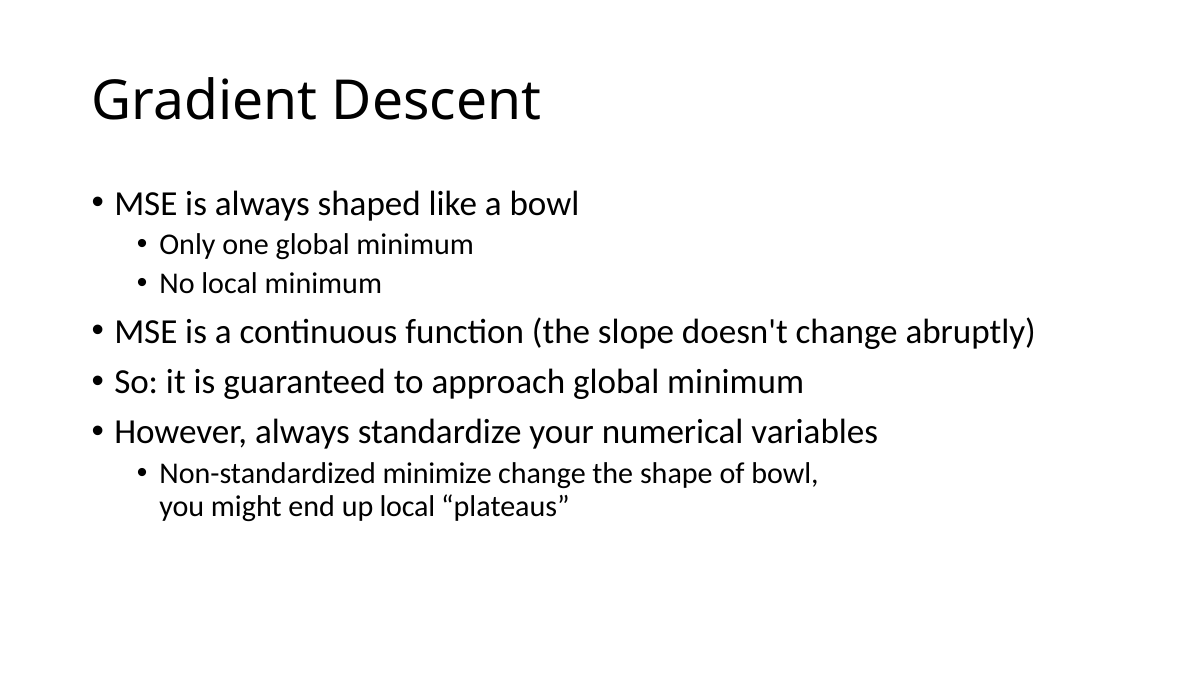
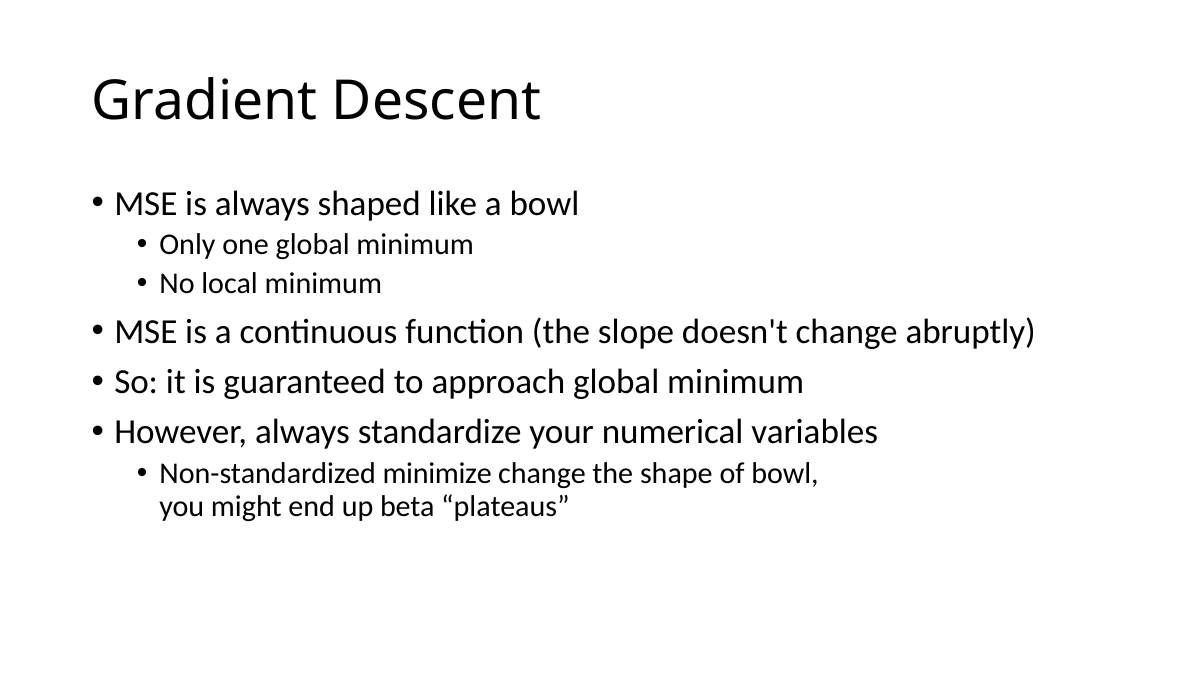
up local: local -> beta
